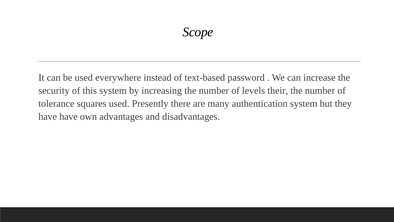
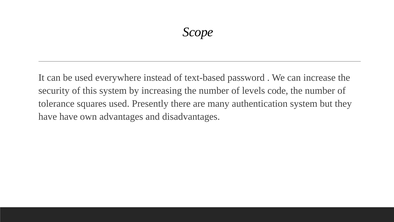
their: their -> code
